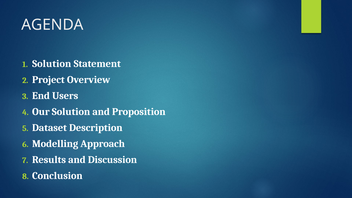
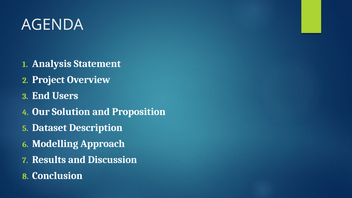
Solution at (52, 64): Solution -> Analysis
